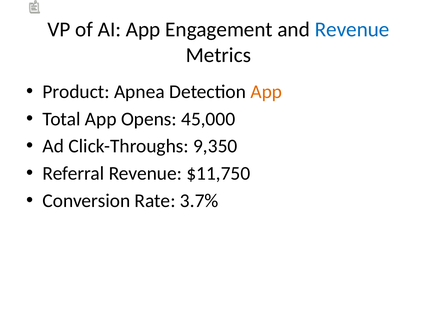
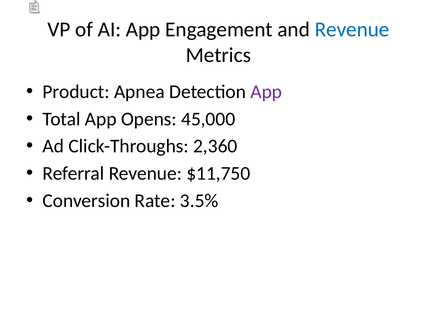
App at (266, 92) colour: orange -> purple
9,350: 9,350 -> 2,360
3.7%: 3.7% -> 3.5%
